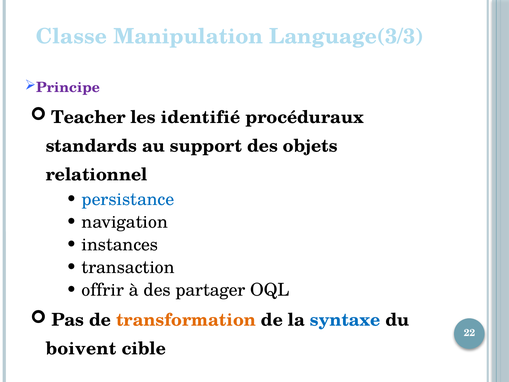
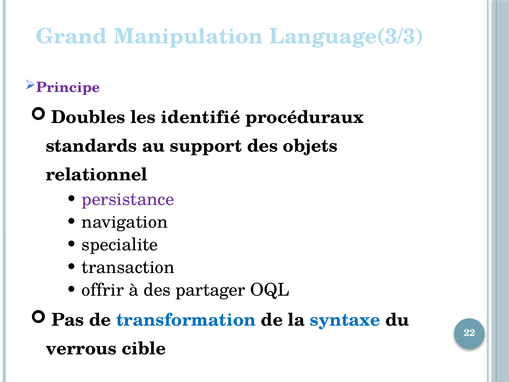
Classe: Classe -> Grand
Teacher: Teacher -> Doubles
persistance colour: blue -> purple
instances: instances -> specialite
transformation colour: orange -> blue
boivent: boivent -> verrous
